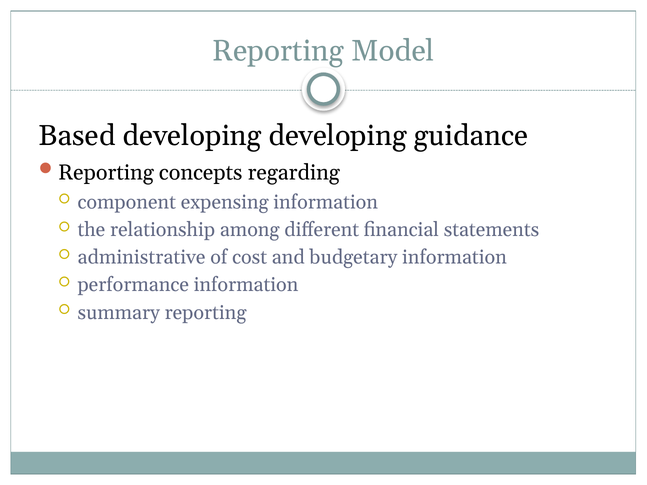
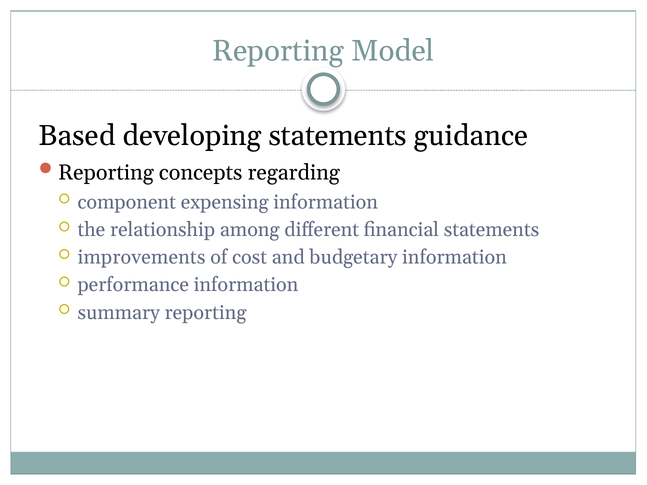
developing developing: developing -> statements
administrative: administrative -> improvements
